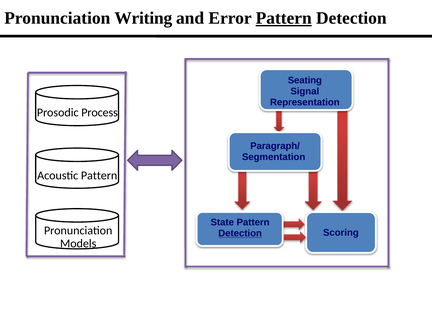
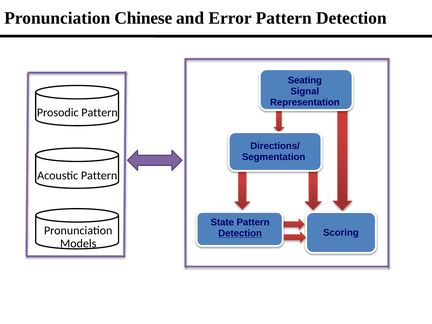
Writing: Writing -> Chinese
Pattern at (284, 18) underline: present -> none
Prosodic Process: Process -> Pattern
Paragraph/: Paragraph/ -> Directions/
